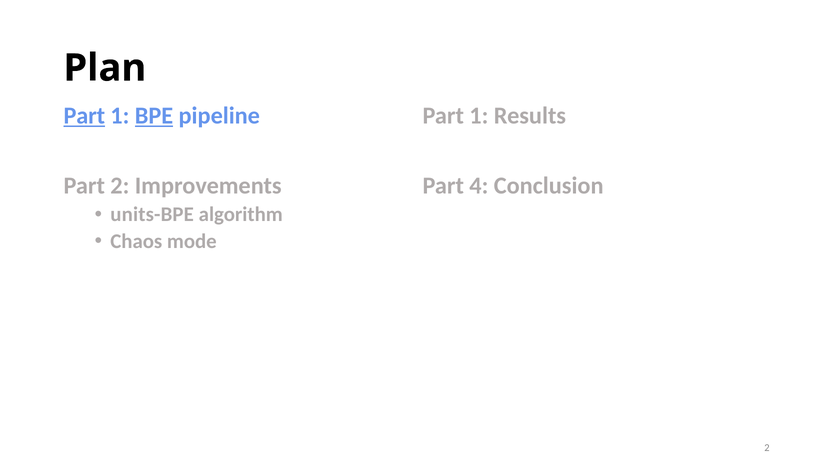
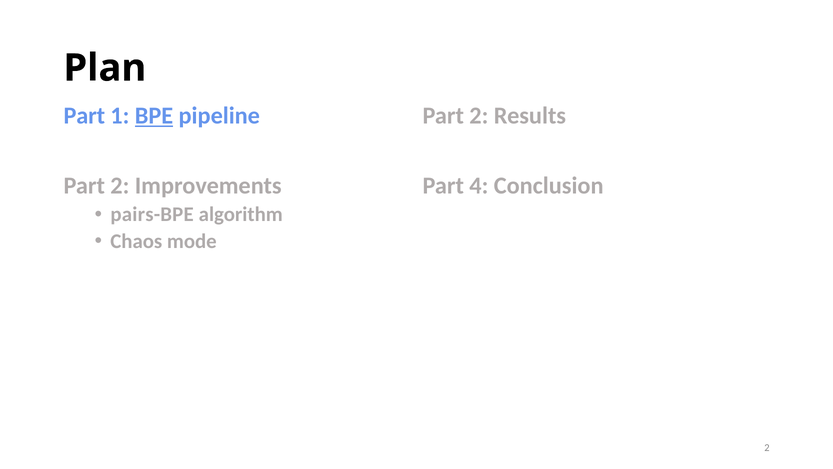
Part at (84, 116) underline: present -> none
1 at (479, 116): 1 -> 2
units-BPE: units-BPE -> pairs-BPE
